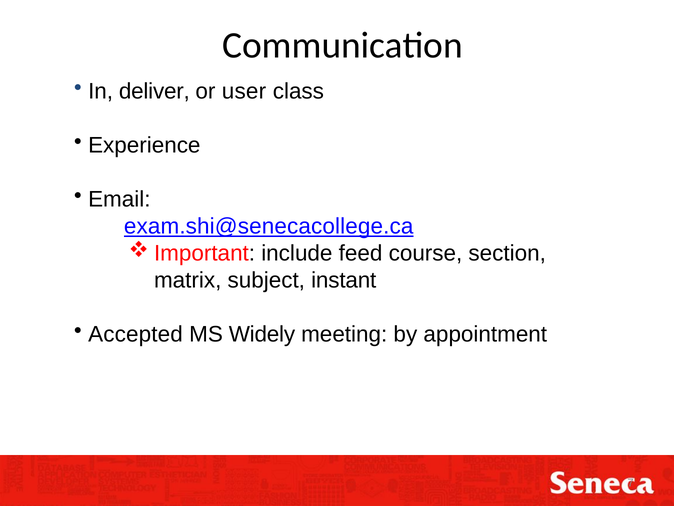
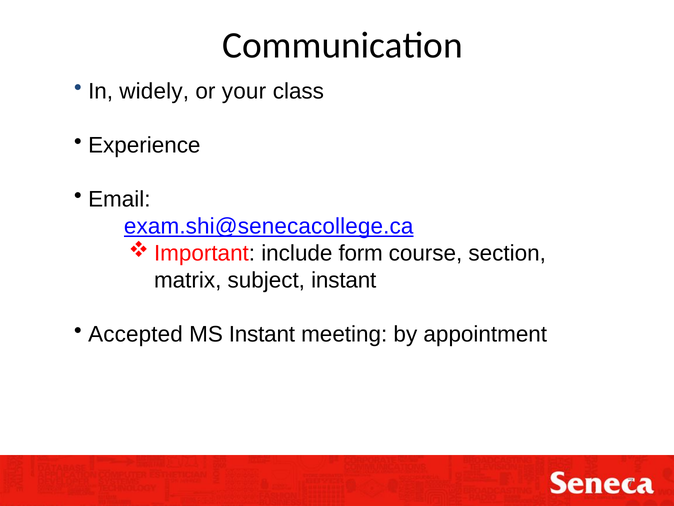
deliver: deliver -> widely
user: user -> your
feed: feed -> form
MS Widely: Widely -> Instant
